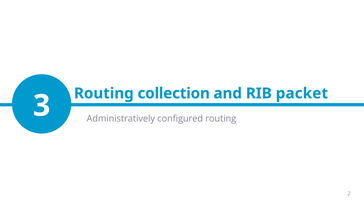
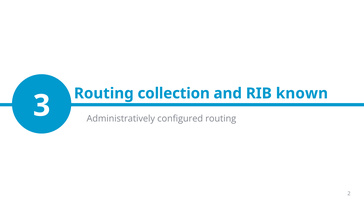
packet: packet -> known
